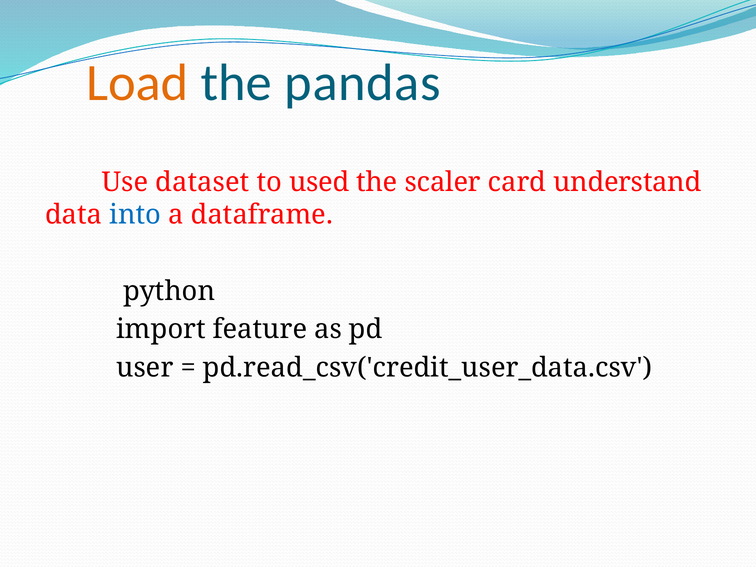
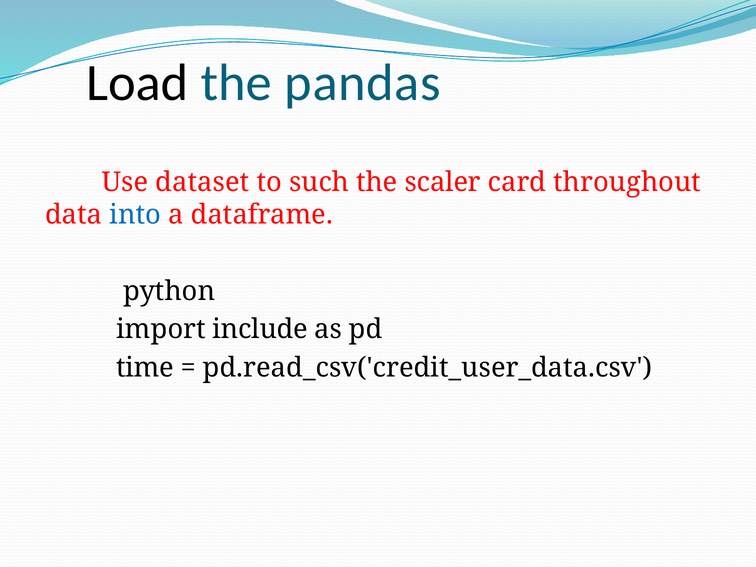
Load colour: orange -> black
used: used -> such
understand: understand -> throughout
feature: feature -> include
user: user -> time
